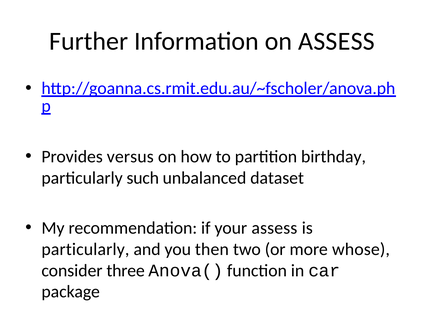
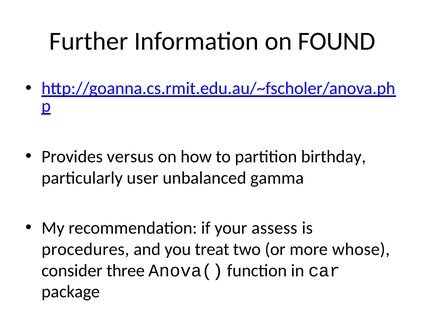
on ASSESS: ASSESS -> FOUND
such: such -> user
dataset: dataset -> gamma
particularly at (85, 249): particularly -> procedures
then: then -> treat
